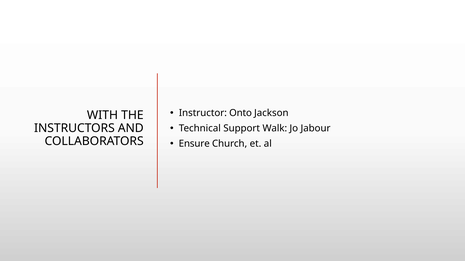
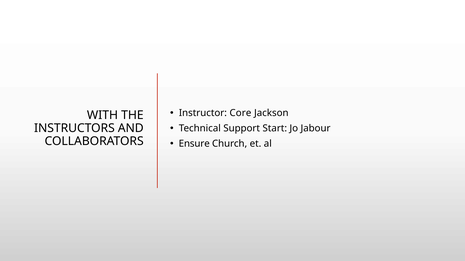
Onto: Onto -> Core
Walk: Walk -> Start
